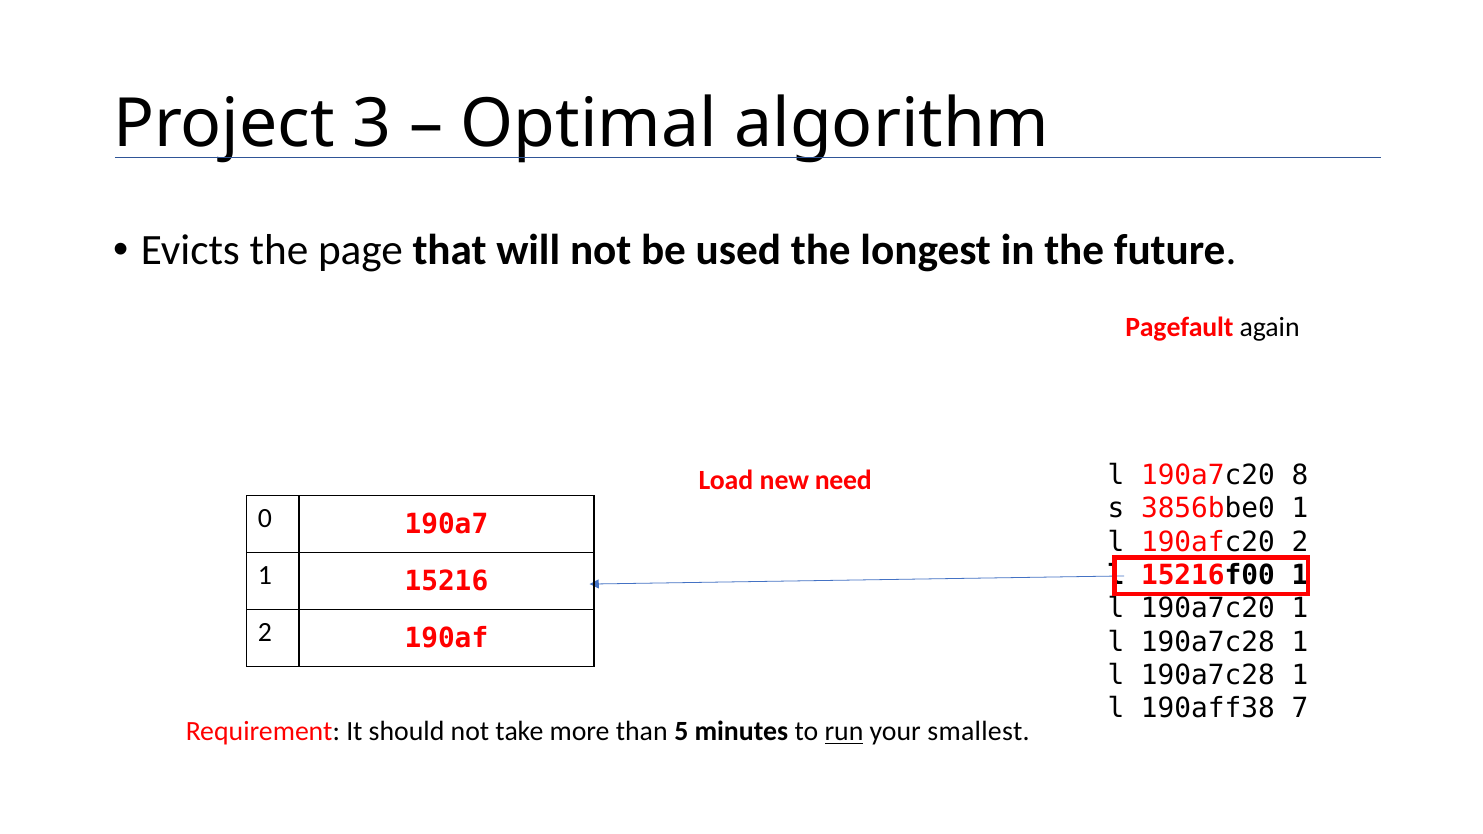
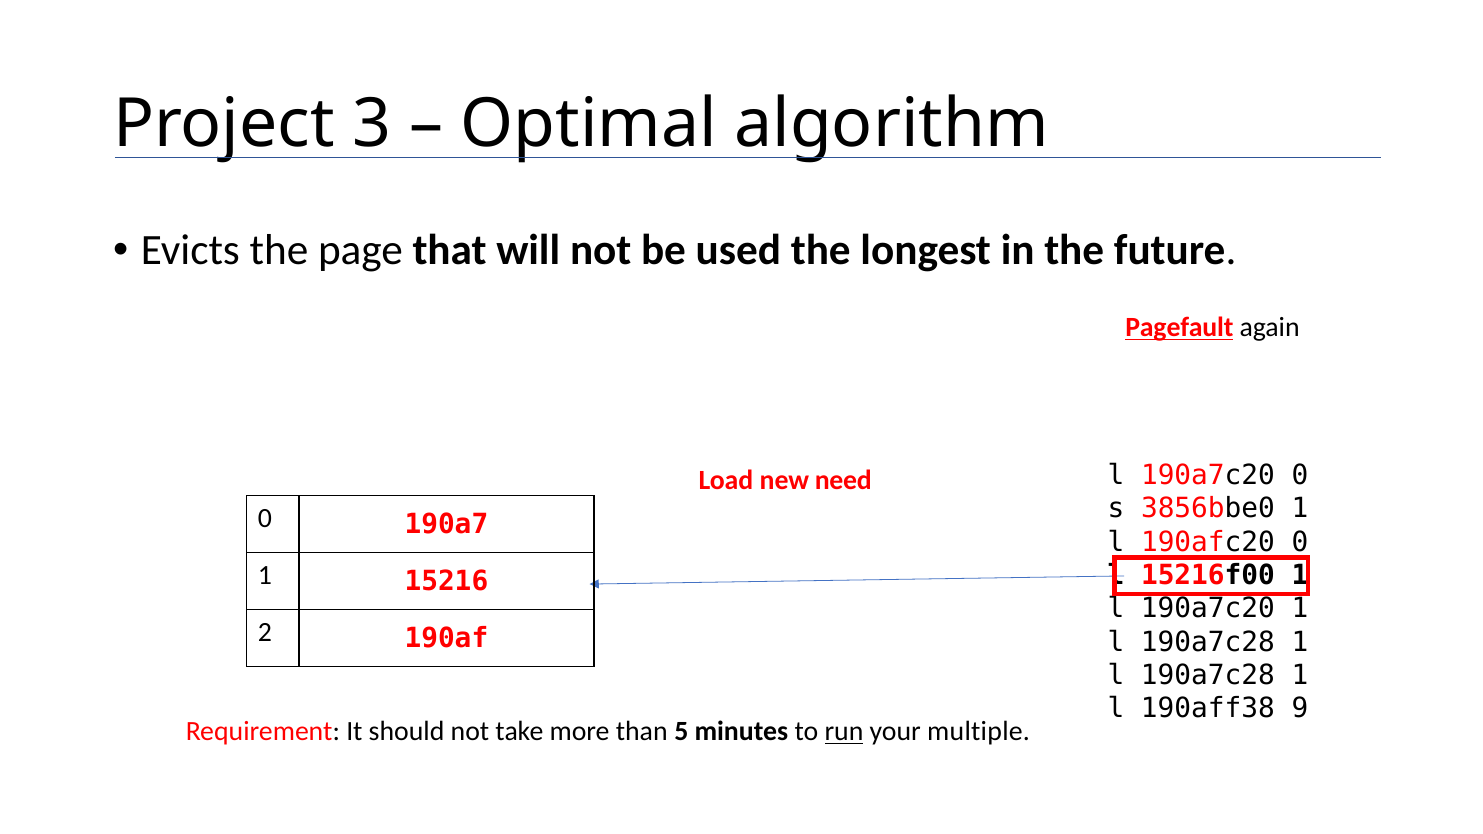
Pagefault underline: none -> present
190a7c20 8: 8 -> 0
190afc20 2: 2 -> 0
7: 7 -> 9
smallest: smallest -> multiple
